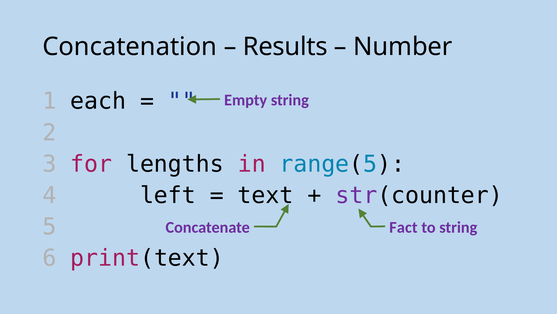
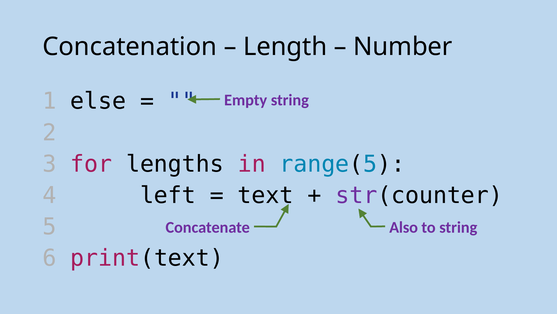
Results: Results -> Length
each: each -> else
Fact: Fact -> Also
